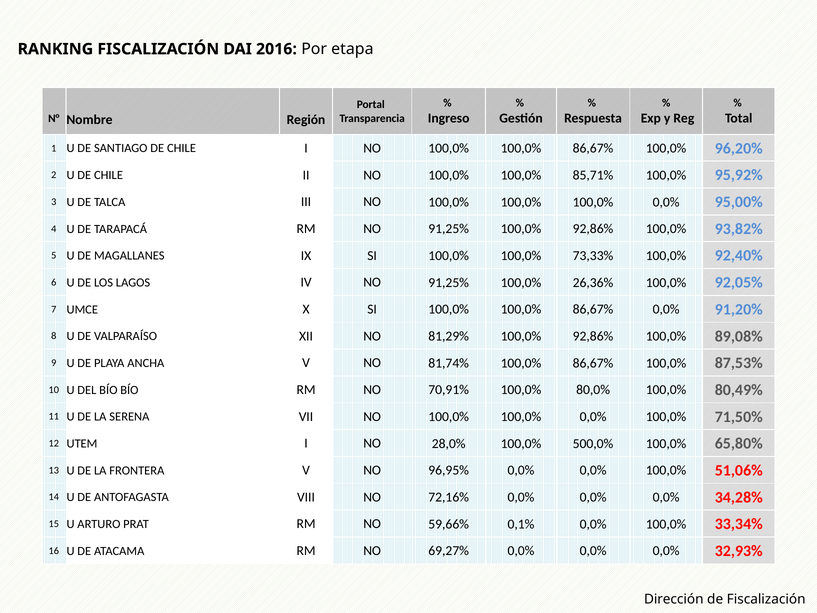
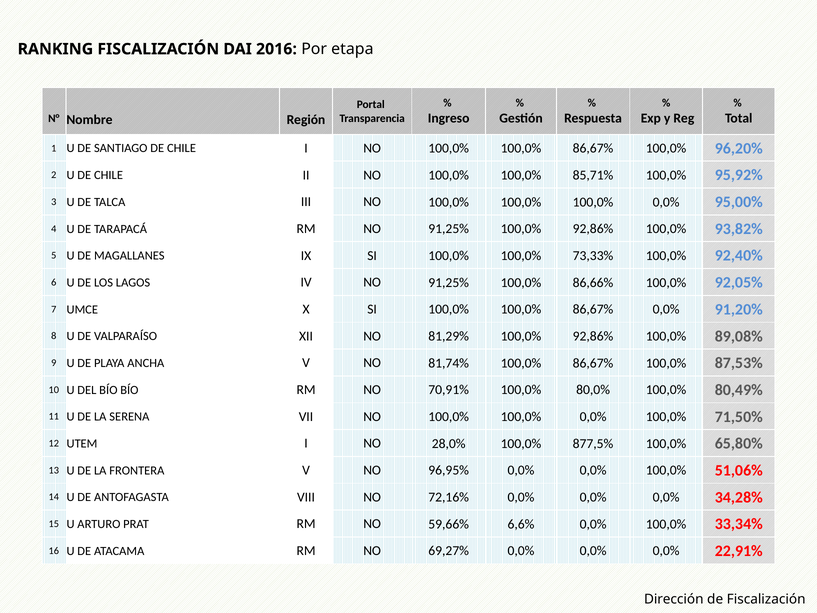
26,36%: 26,36% -> 86,66%
500,0%: 500,0% -> 877,5%
0,1%: 0,1% -> 6,6%
32,93%: 32,93% -> 22,91%
